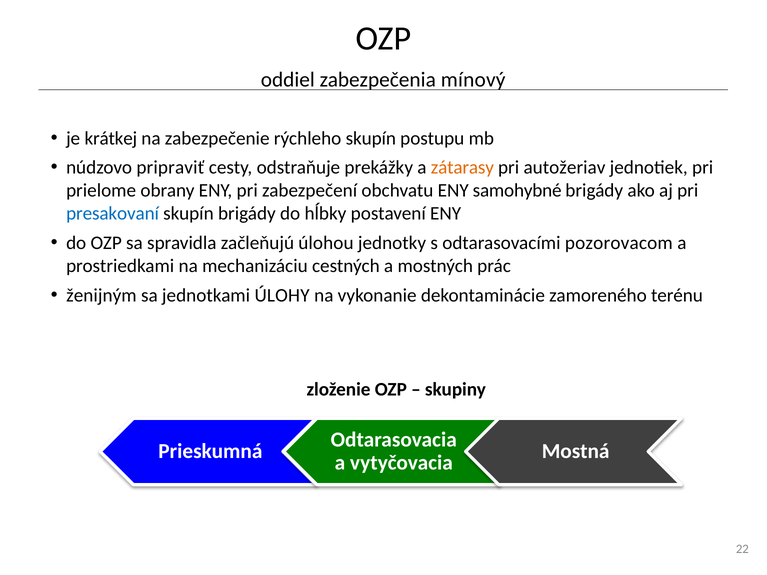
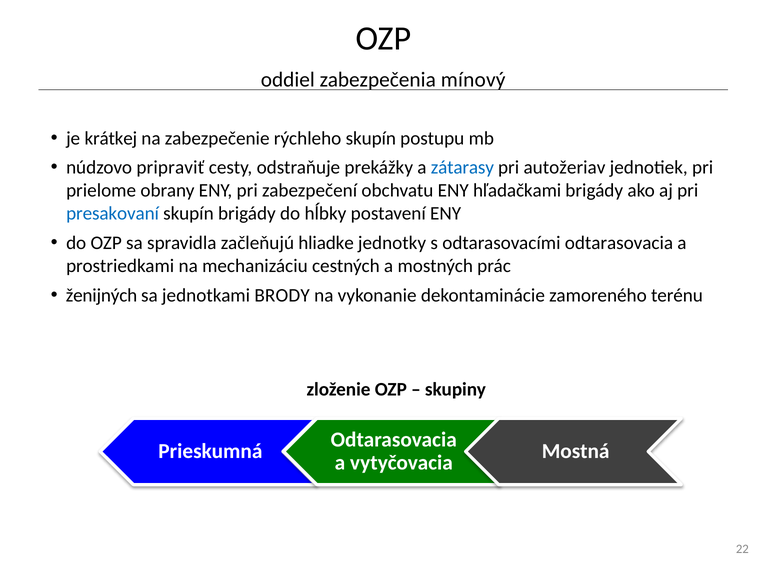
zátarasy colour: orange -> blue
samohybné: samohybné -> hľadačkami
úlohou: úlohou -> hliadke
odtarasovacími pozorovacom: pozorovacom -> odtarasovacia
ženijným: ženijným -> ženijných
ÚLOHY: ÚLOHY -> BRODY
